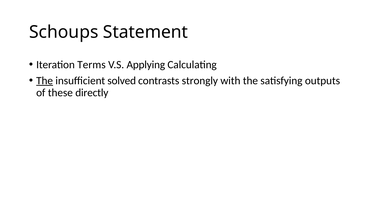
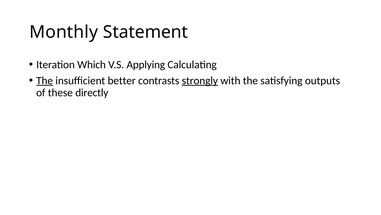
Schoups: Schoups -> Monthly
Terms: Terms -> Which
solved: solved -> better
strongly underline: none -> present
